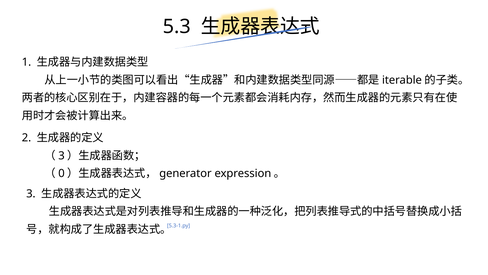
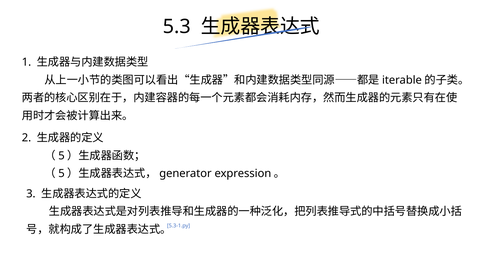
3 at (61, 155): 3 -> 5
0 at (61, 173): 0 -> 5
